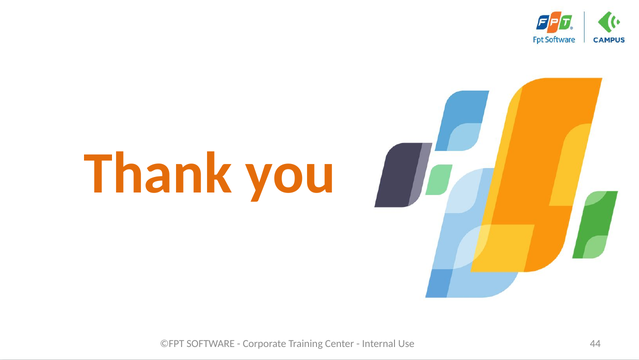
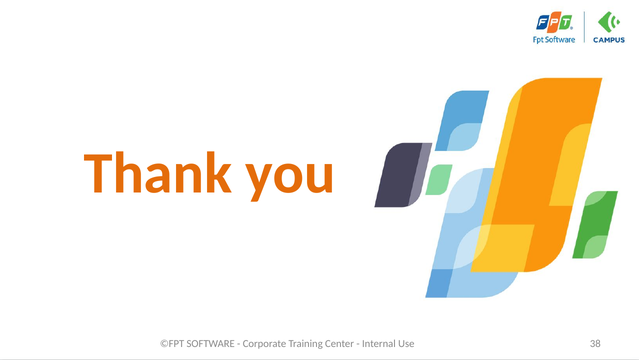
44: 44 -> 38
